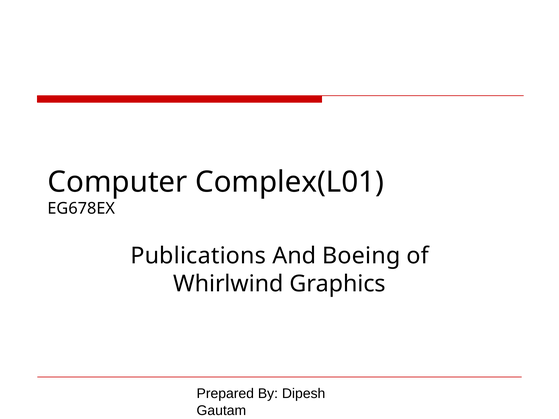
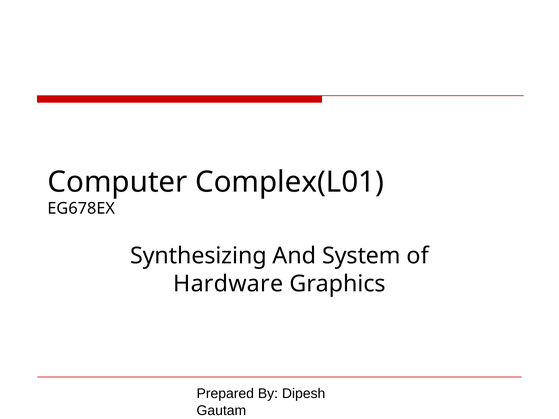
Publications: Publications -> Synthesizing
Boeing: Boeing -> System
Whirlwind: Whirlwind -> Hardware
